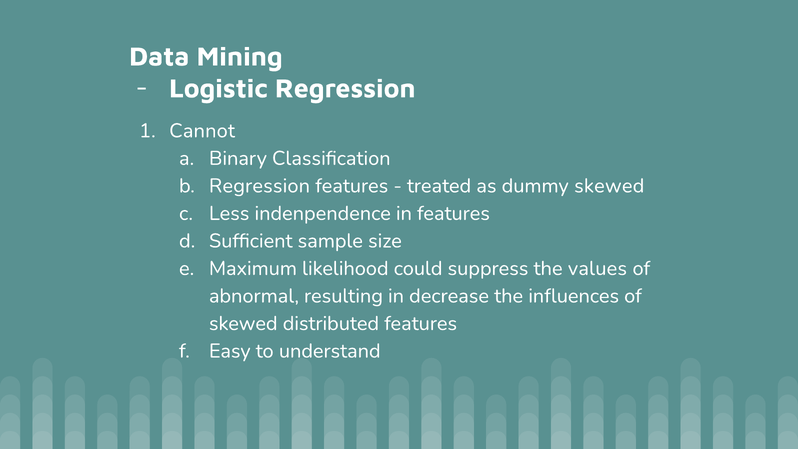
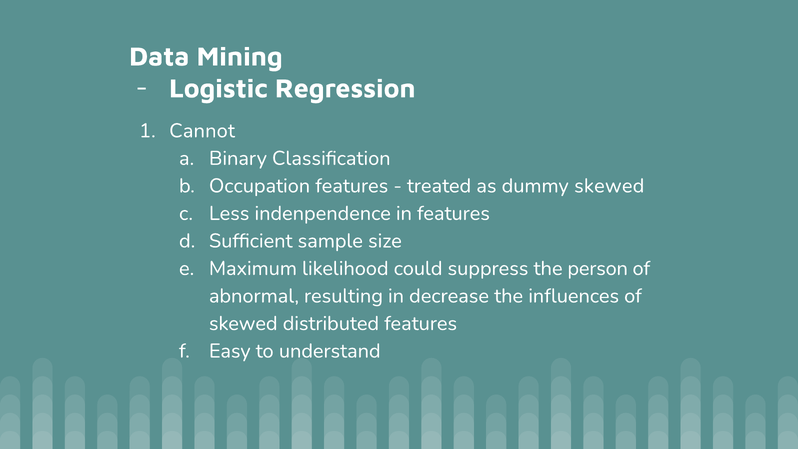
Regression at (259, 186): Regression -> Occupation
values: values -> person
